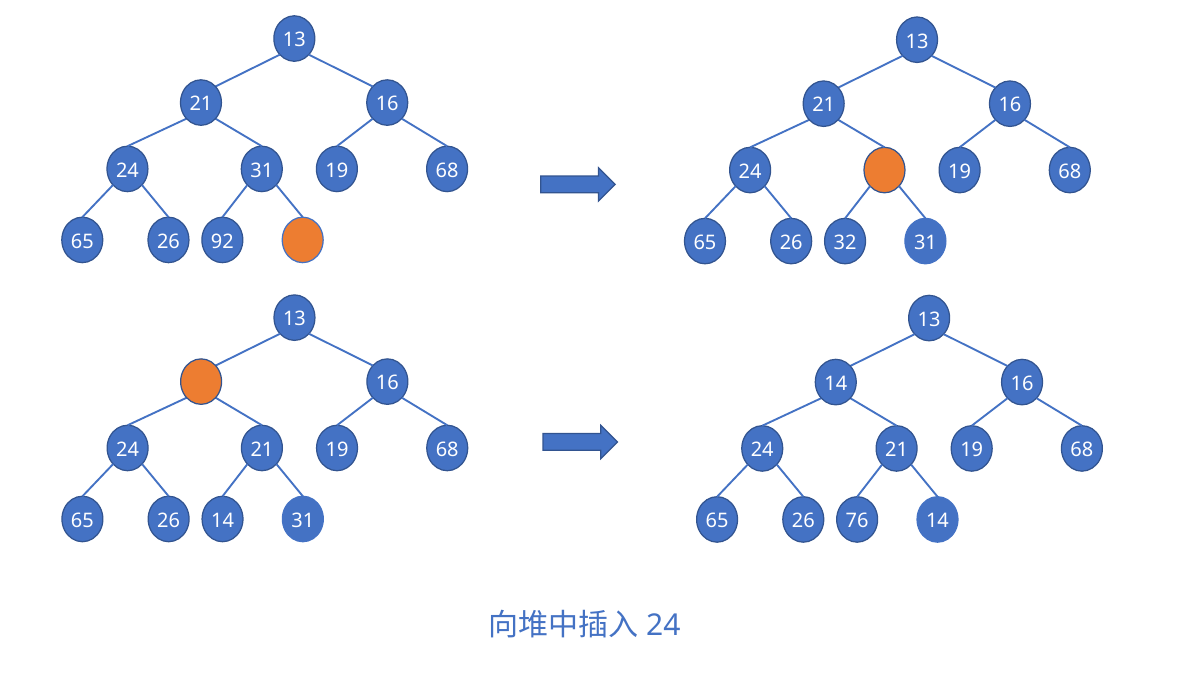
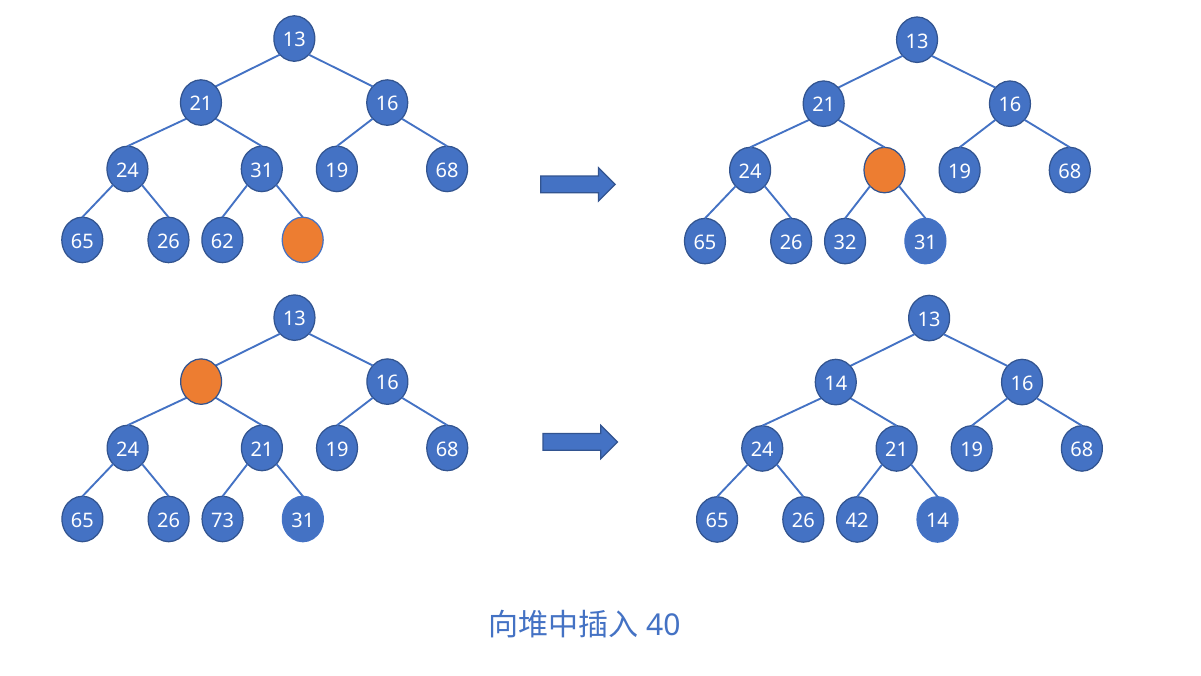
92: 92 -> 62
26 14: 14 -> 73
76: 76 -> 42
24 at (663, 626): 24 -> 40
